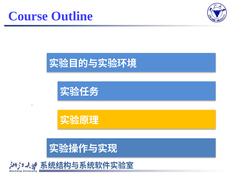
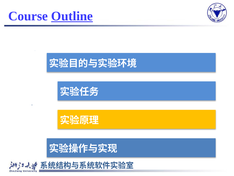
Outline underline: none -> present
